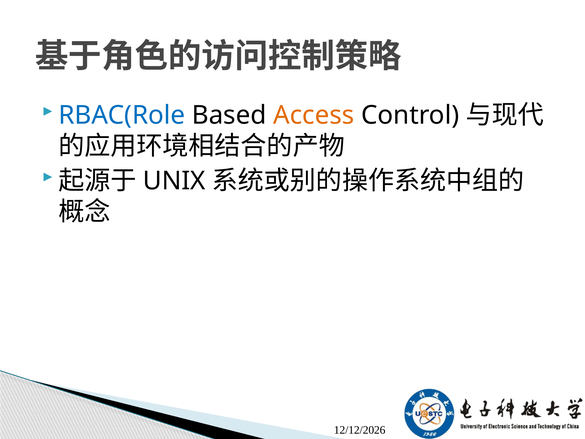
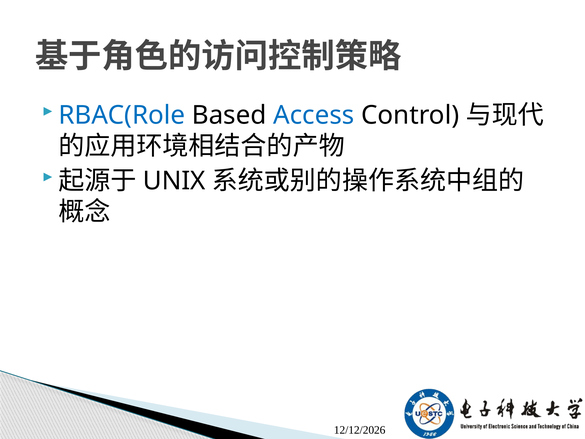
Access colour: orange -> blue
